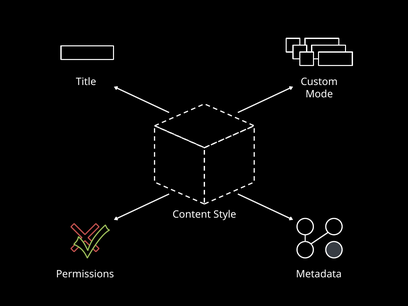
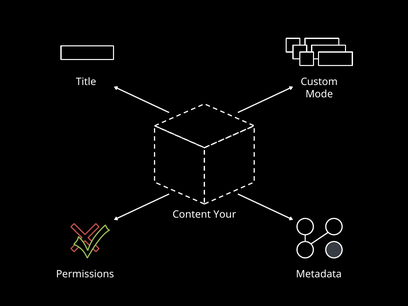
Style: Style -> Your
